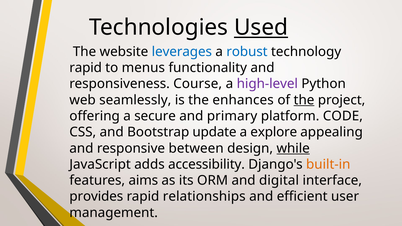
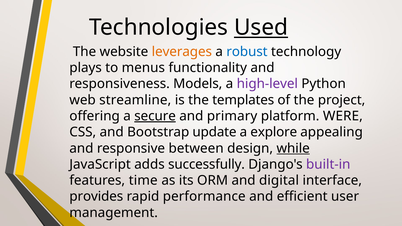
leverages colour: blue -> orange
rapid at (86, 68): rapid -> plays
Course: Course -> Models
seamlessly: seamlessly -> streamline
enhances: enhances -> templates
the at (304, 100) underline: present -> none
secure underline: none -> present
CODE: CODE -> WERE
accessibility: accessibility -> successfully
built-in colour: orange -> purple
aims: aims -> time
relationships: relationships -> performance
